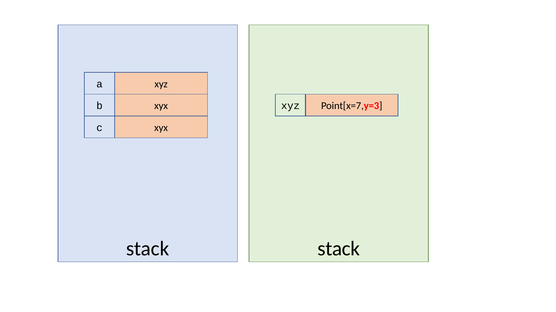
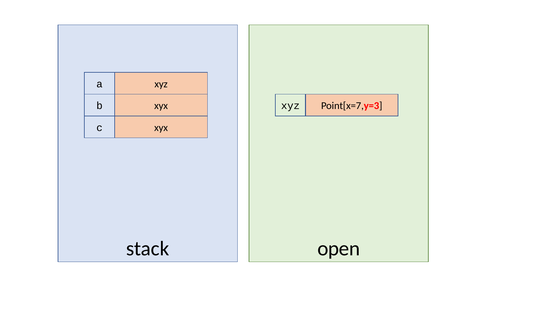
stack at (339, 249): stack -> open
